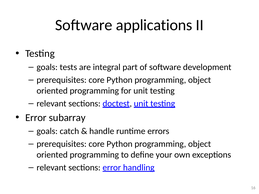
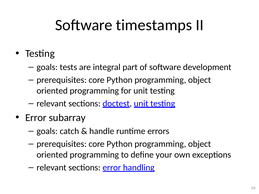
applications: applications -> timestamps
